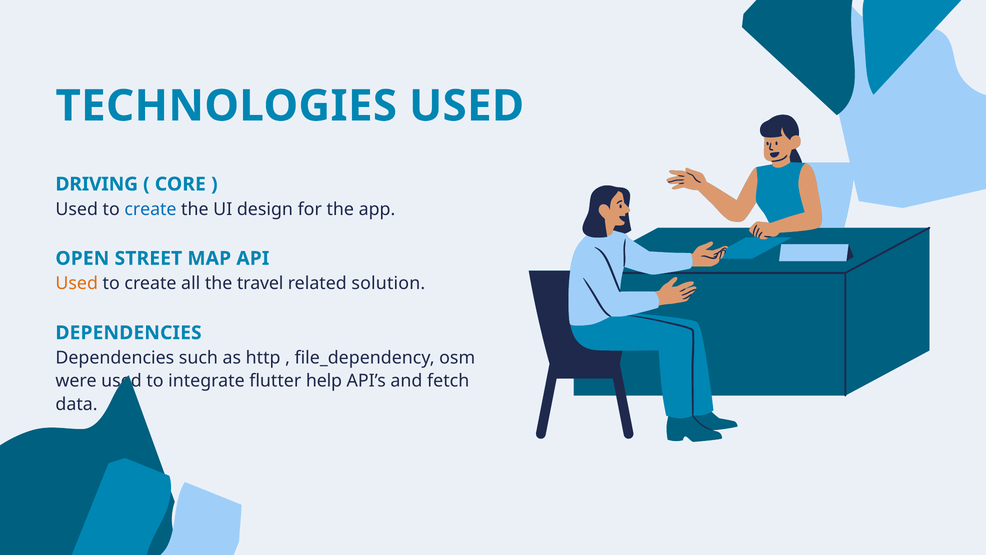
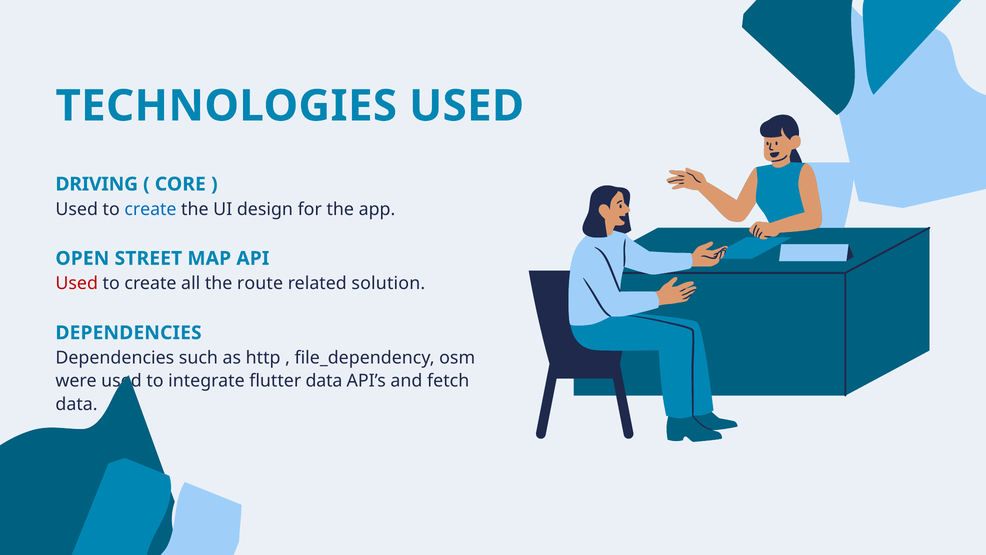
Used at (77, 283) colour: orange -> red
travel: travel -> route
flutter help: help -> data
